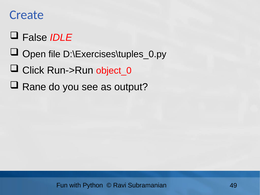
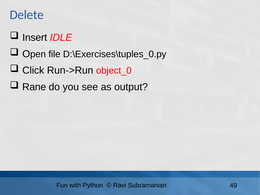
Create: Create -> Delete
False: False -> Insert
